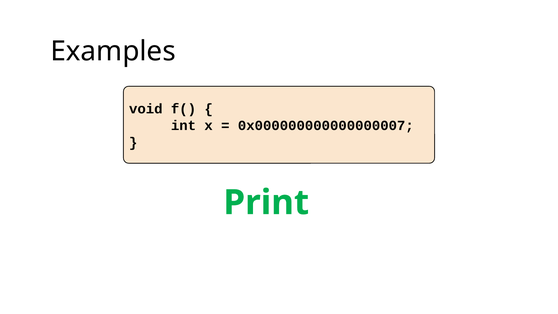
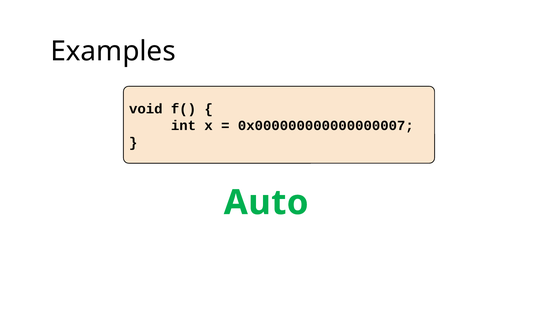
Print: Print -> Auto
